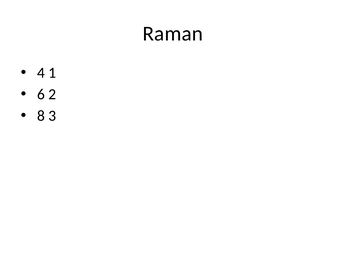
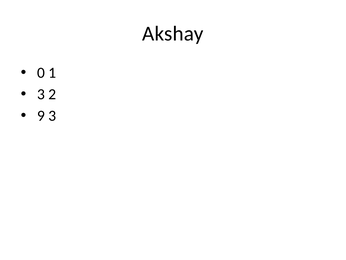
Raman: Raman -> Akshay
4: 4 -> 0
6 at (41, 94): 6 -> 3
8: 8 -> 9
